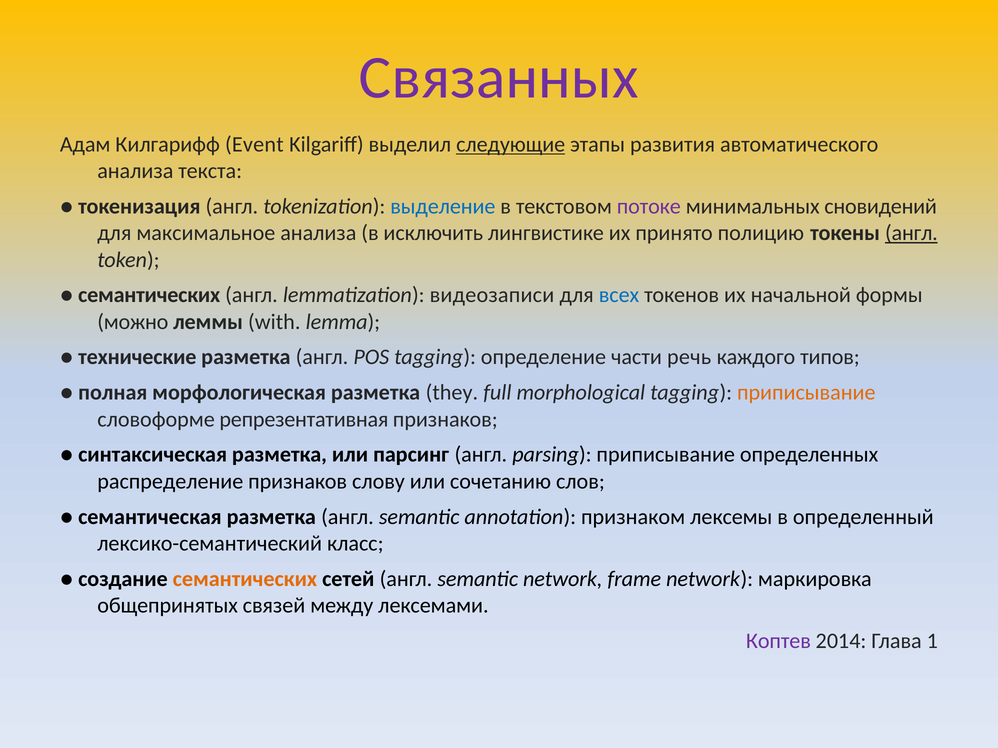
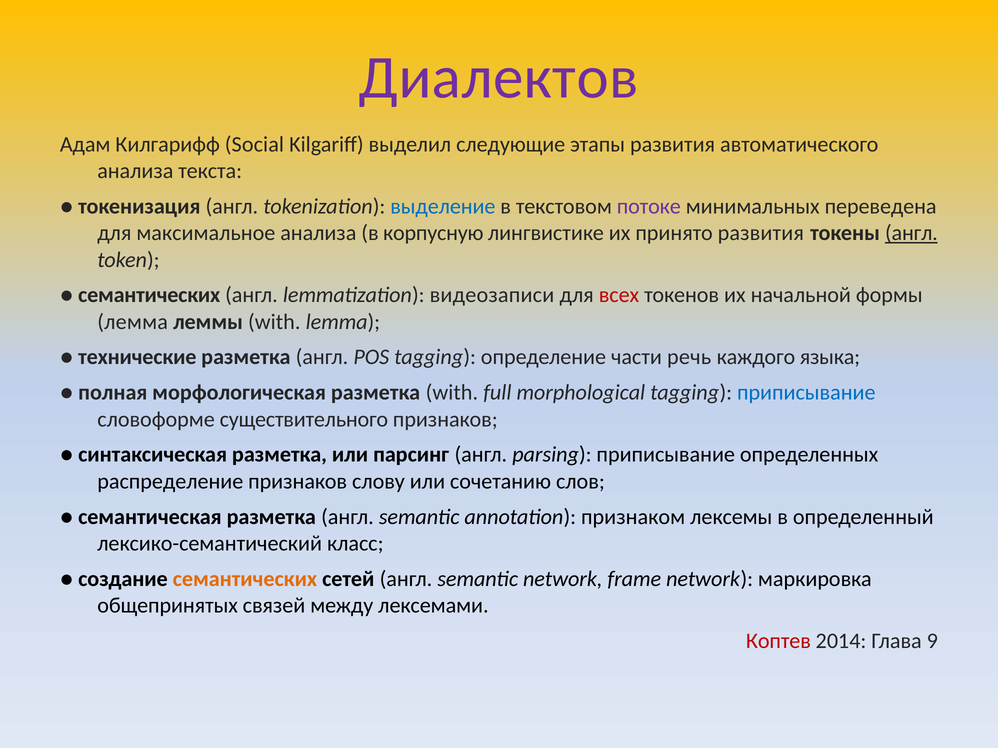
Связанных: Связанных -> Диалектов
Event: Event -> Social
следующие underline: present -> none
сновидений: сновидений -> переведена
исключить: исключить -> корпусную
принято полицию: полицию -> развития
всех colour: blue -> red
можно: можно -> лемма
типов: типов -> языка
разметка they: they -> with
приписывание at (806, 393) colour: orange -> blue
репрезентативная: репрезентативная -> существительного
Коптев colour: purple -> red
1: 1 -> 9
